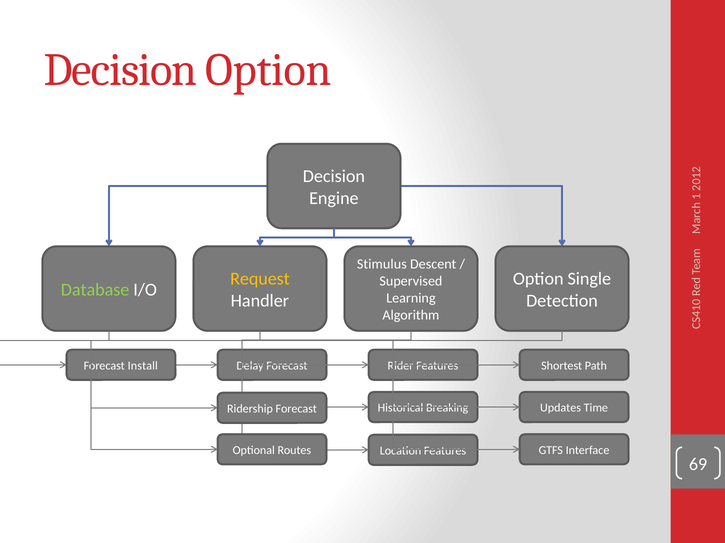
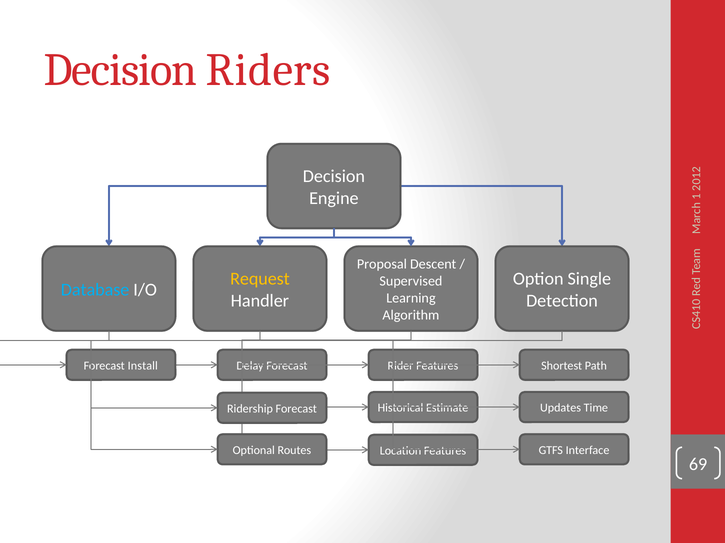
Decision Option: Option -> Riders
Stimulus: Stimulus -> Proposal
Database colour: light green -> light blue
Breaking: Breaking -> Estimate
